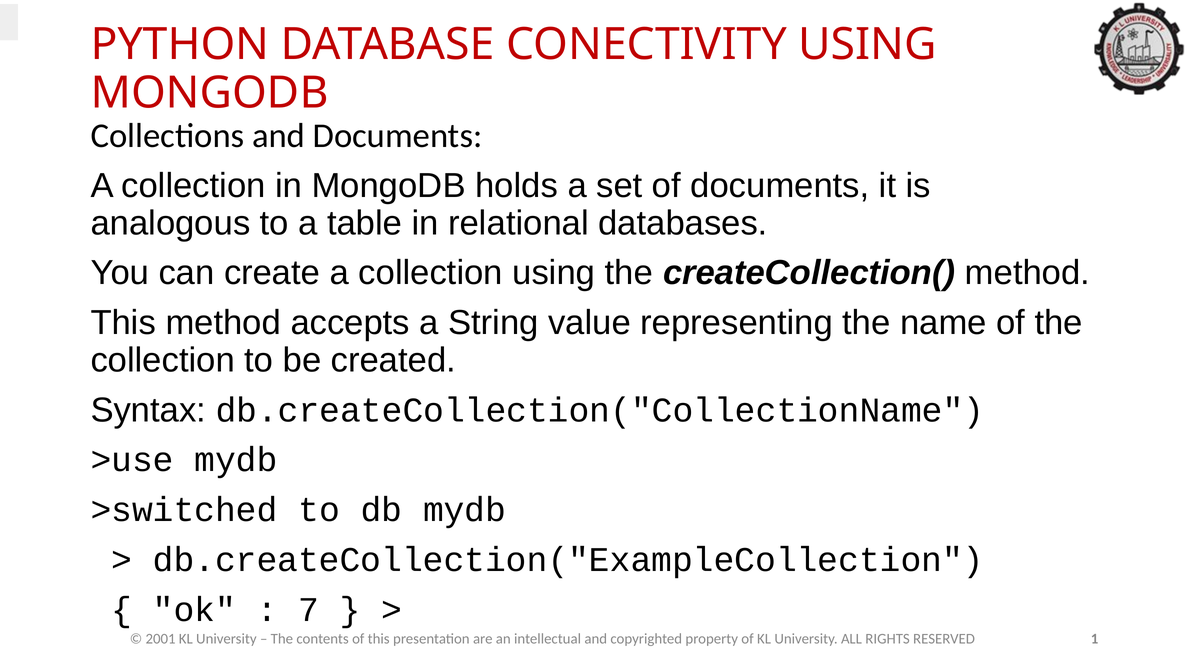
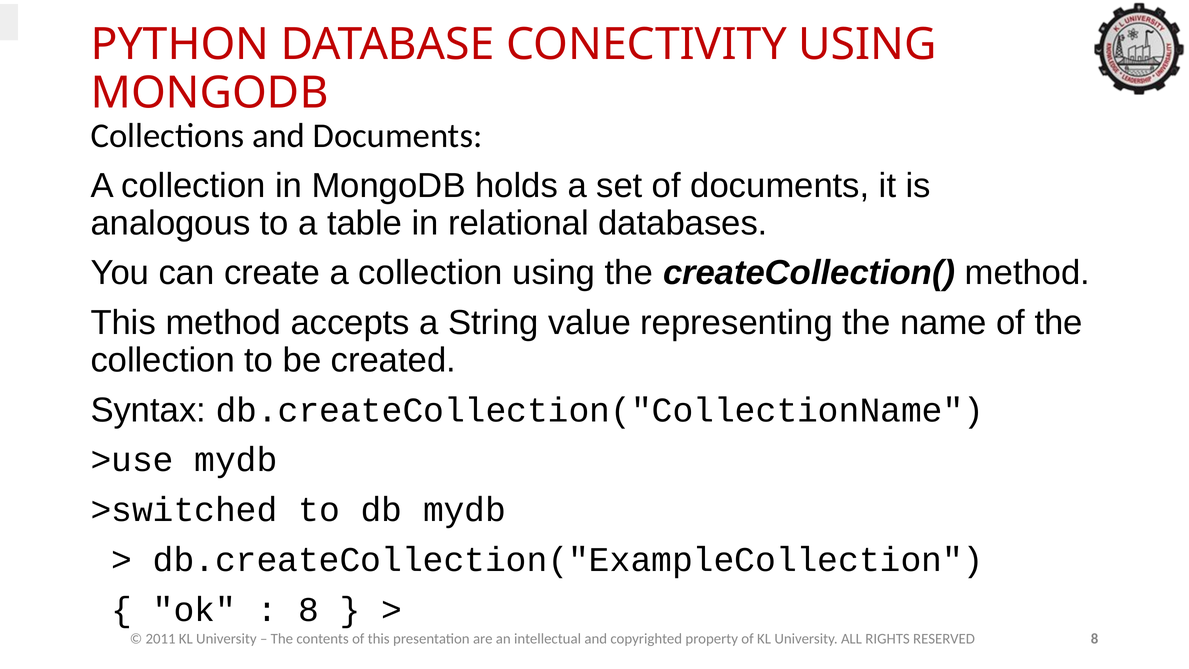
7 at (309, 609): 7 -> 8
2001: 2001 -> 2011
RESERVED 1: 1 -> 8
